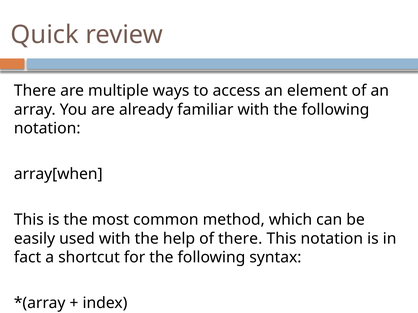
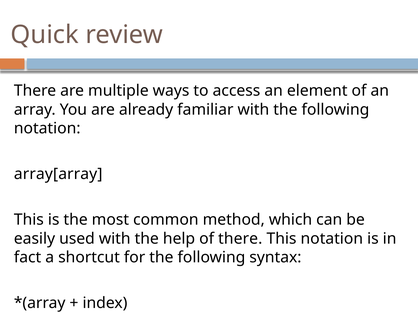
array[when: array[when -> array[array
